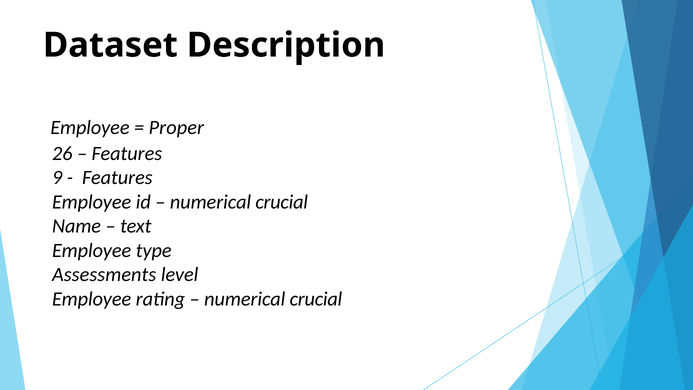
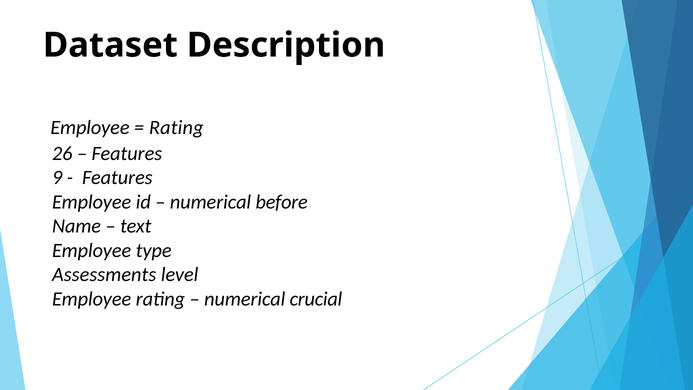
Proper at (176, 127): Proper -> Rating
crucial at (282, 202): crucial -> before
